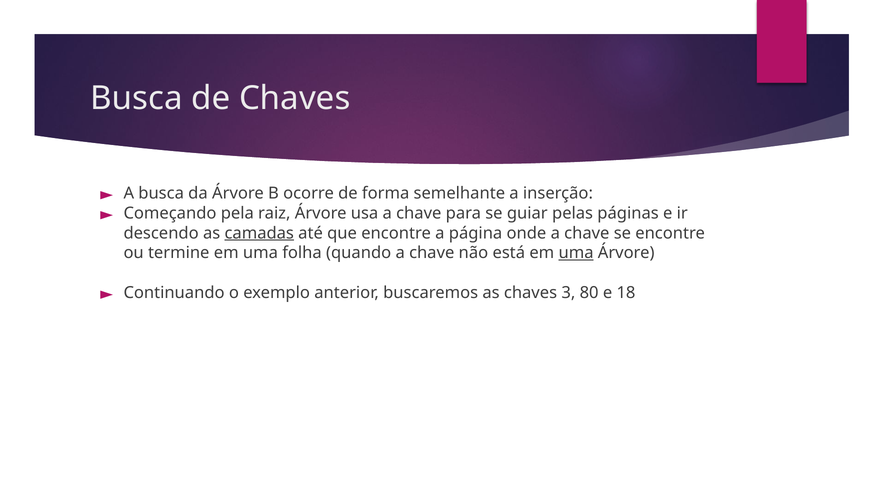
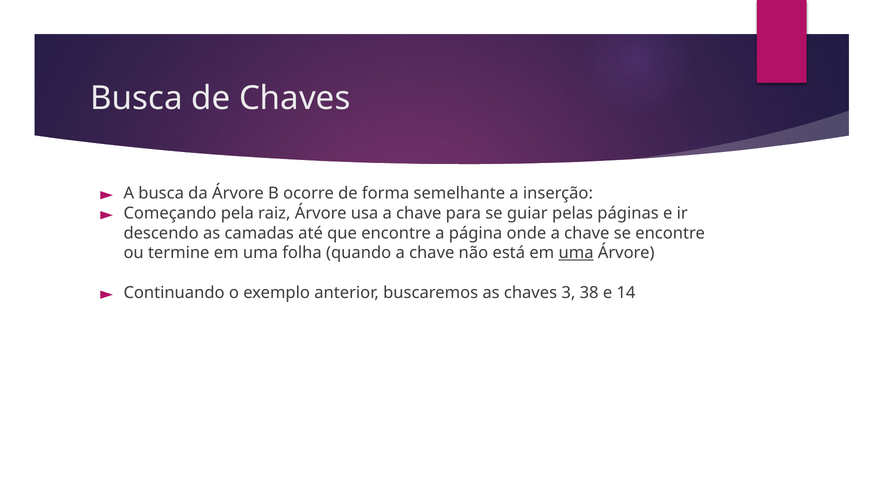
camadas underline: present -> none
80: 80 -> 38
18: 18 -> 14
